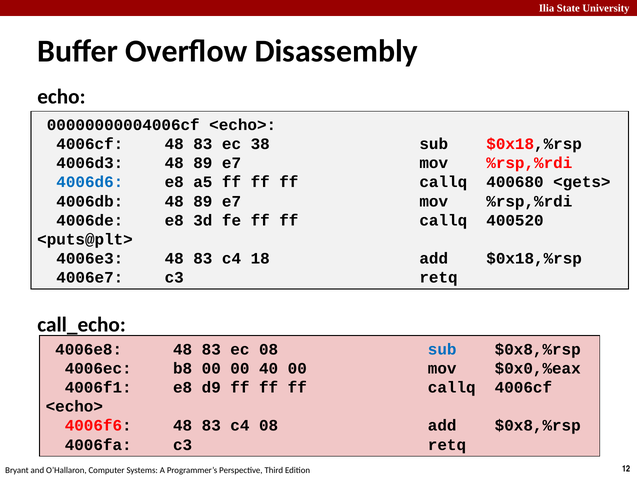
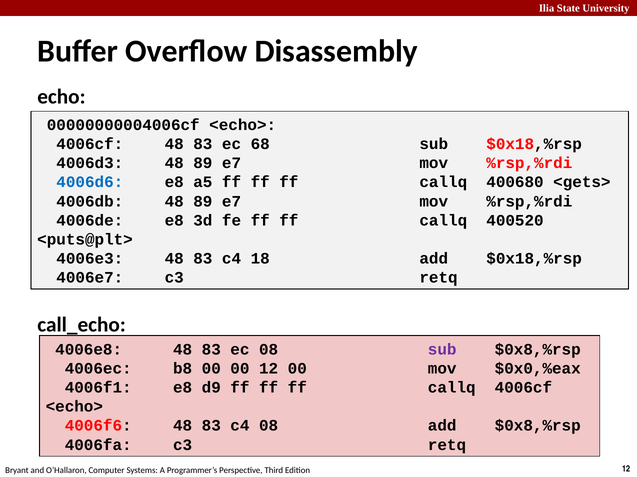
38: 38 -> 68
sub at (442, 350) colour: blue -> purple
00 40: 40 -> 12
